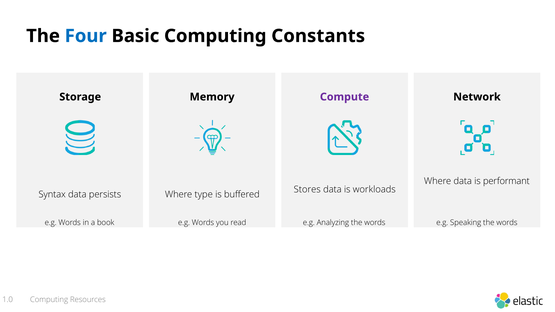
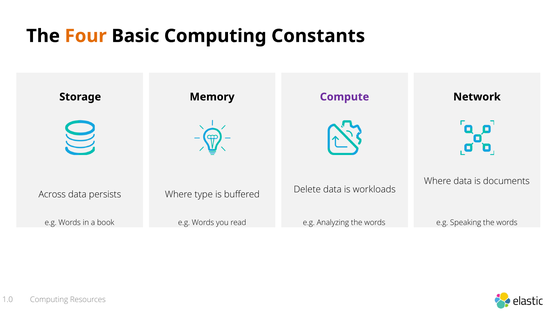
Four colour: blue -> orange
performant: performant -> documents
Stores: Stores -> Delete
Syntax: Syntax -> Across
